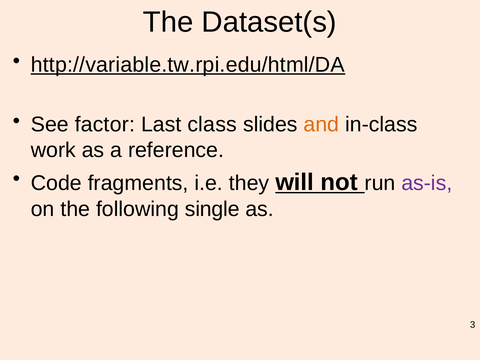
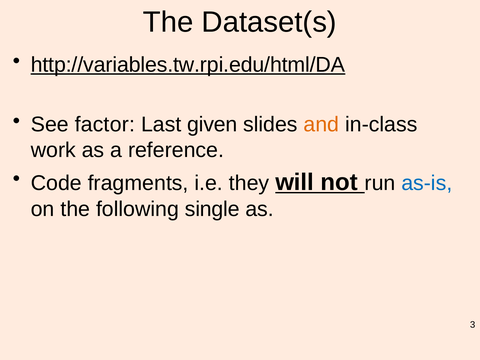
http://variable.tw.rpi.edu/html/DA: http://variable.tw.rpi.edu/html/DA -> http://variables.tw.rpi.edu/html/DA
class: class -> given
as-is colour: purple -> blue
